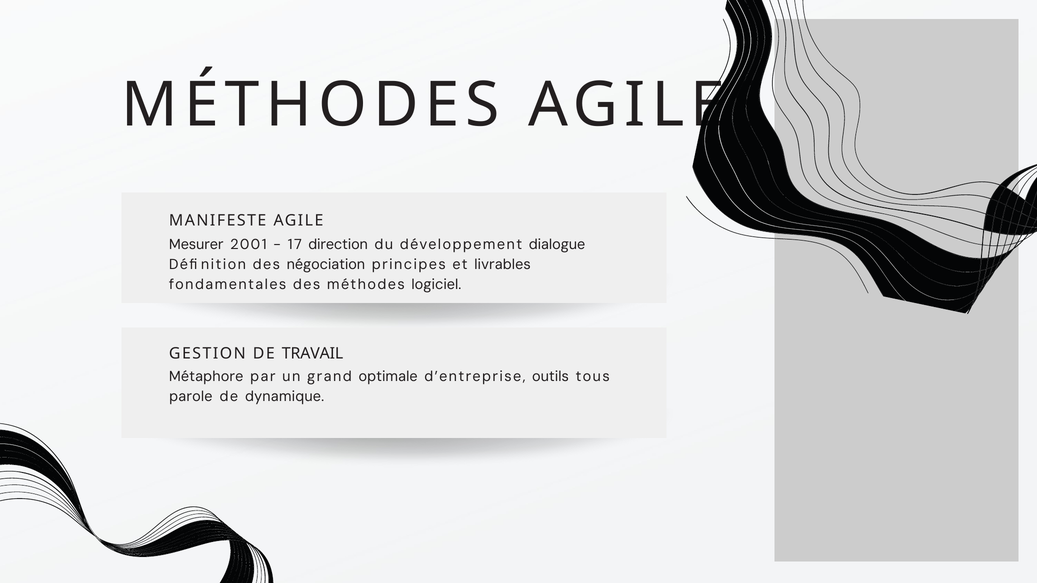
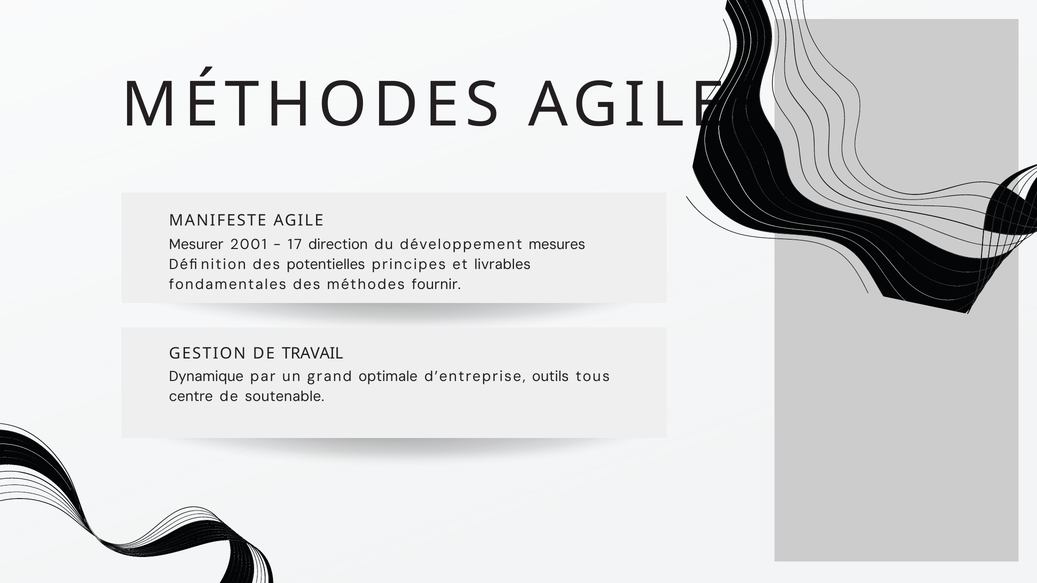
dialogue: dialogue -> mesures
négociation: négociation -> potentielles
logiciel: logiciel -> fournir
Métaphore: Métaphore -> Dynamique
parole: parole -> centre
dynamique: dynamique -> soutenable
